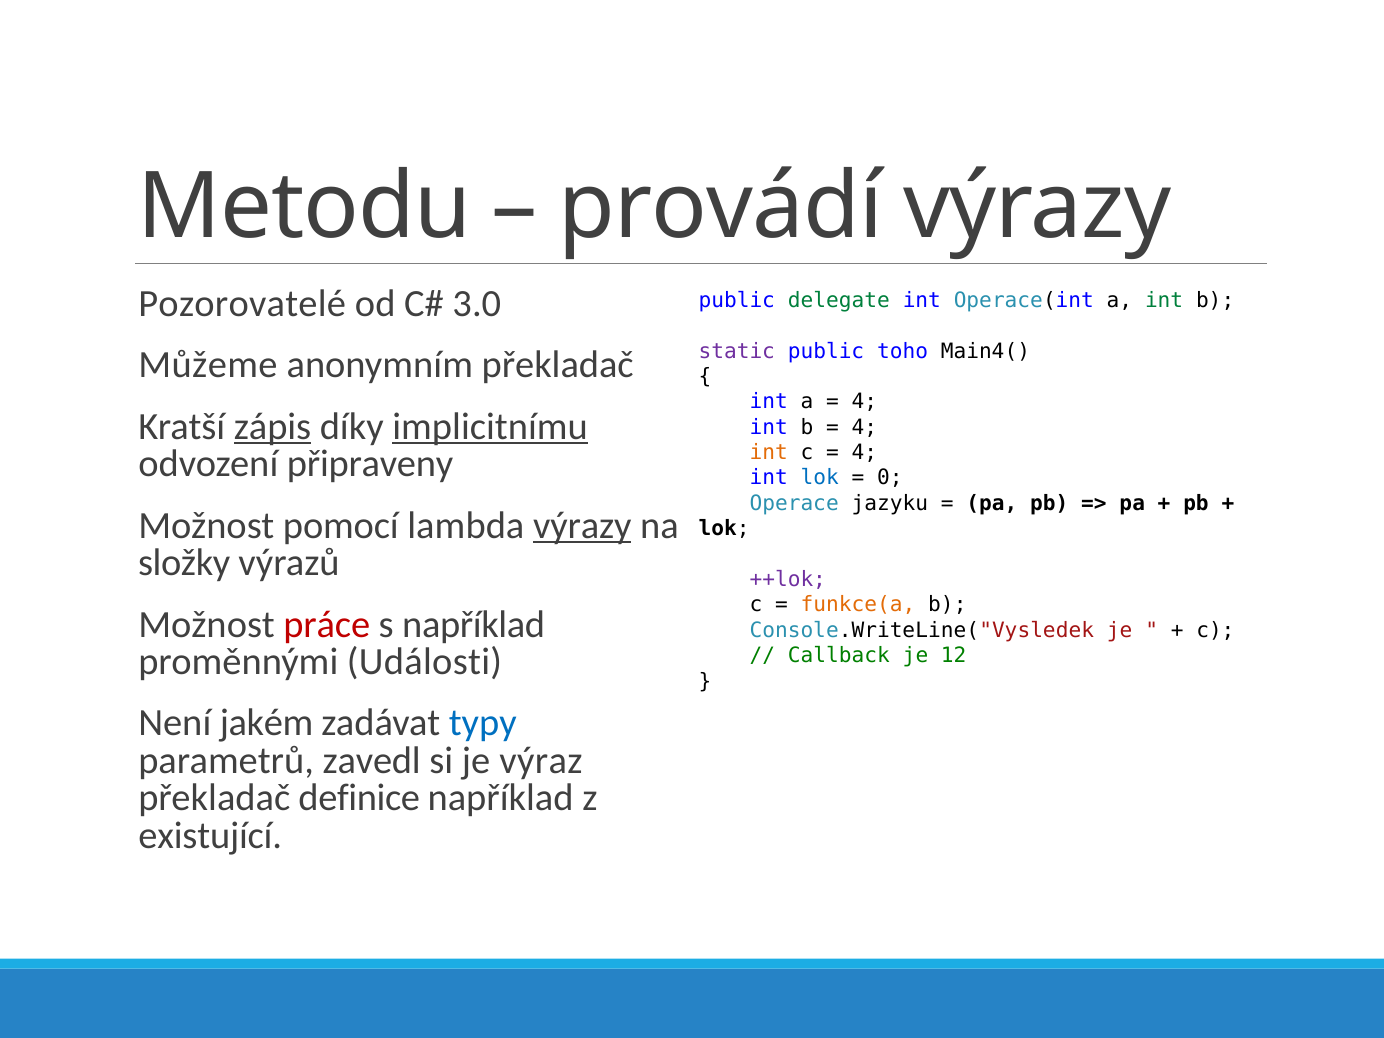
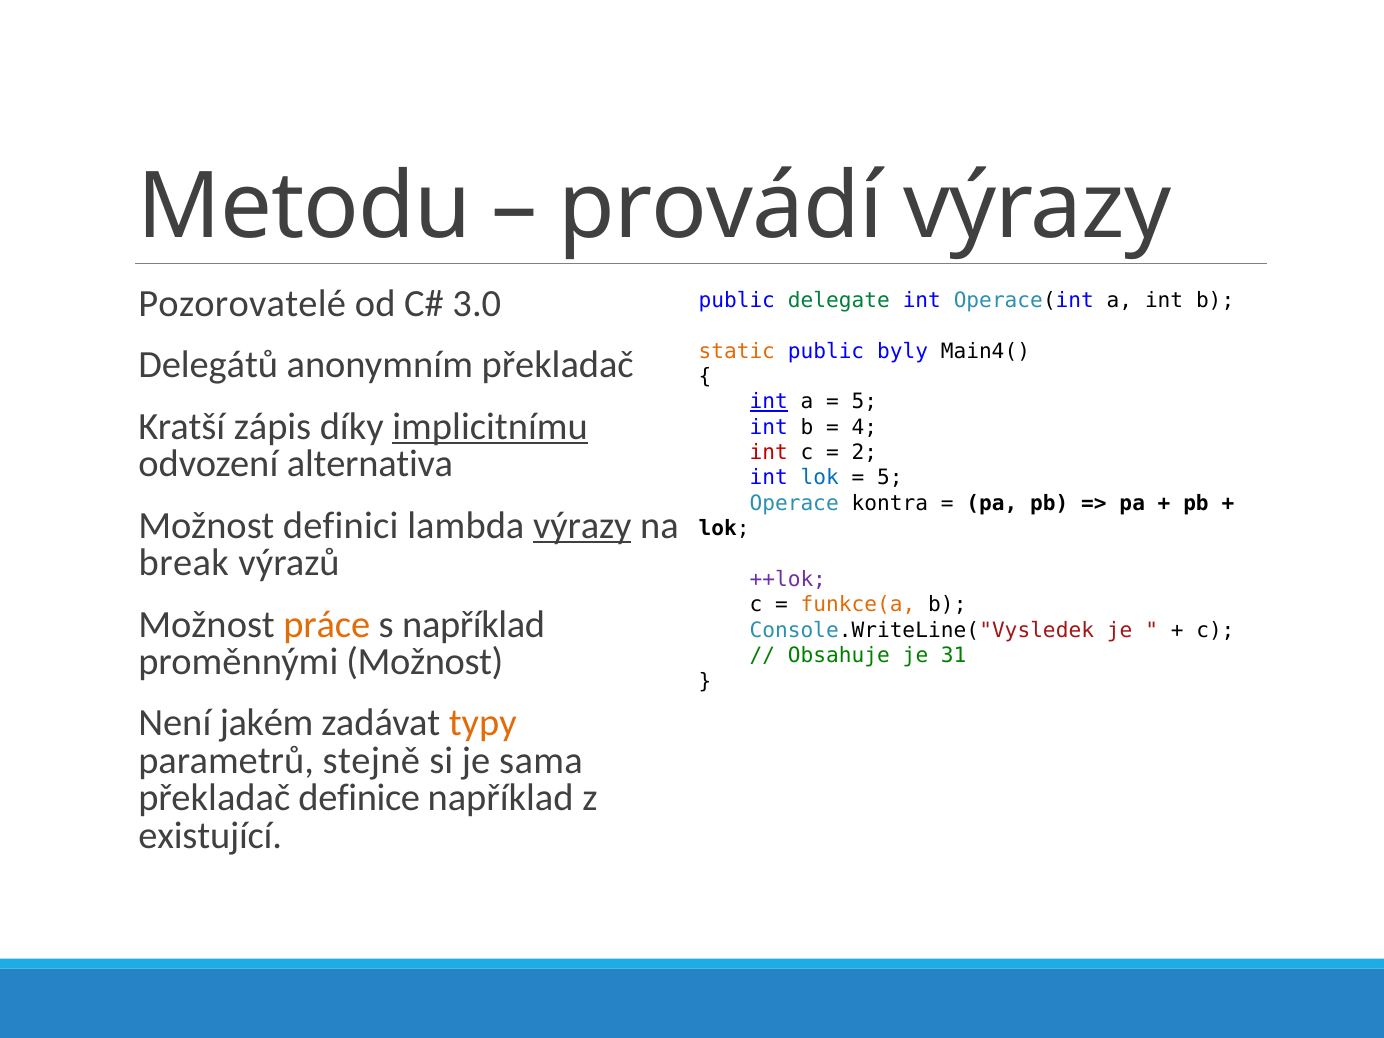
int at (1164, 300) colour: green -> black
static colour: purple -> orange
toho: toho -> byly
Můžeme: Můžeme -> Delegátů
int at (769, 402) underline: none -> present
4 at (864, 402): 4 -> 5
zápis underline: present -> none
int at (769, 453) colour: orange -> red
4 at (864, 453): 4 -> 2
připraveny: připraveny -> alternativa
0 at (890, 478): 0 -> 5
jazyku: jazyku -> kontra
pomocí: pomocí -> definici
složky: složky -> break
práce colour: red -> orange
proměnnými Události: Události -> Možnost
Callback: Callback -> Obsahuje
12: 12 -> 31
typy colour: blue -> orange
zavedl: zavedl -> stejně
výraz: výraz -> sama
